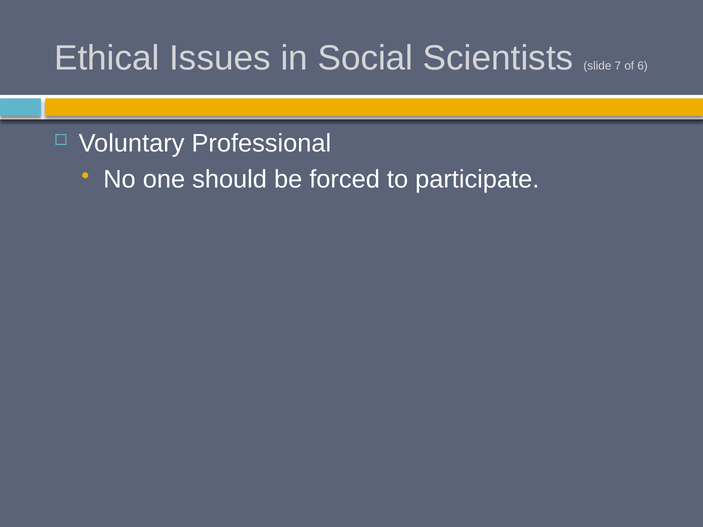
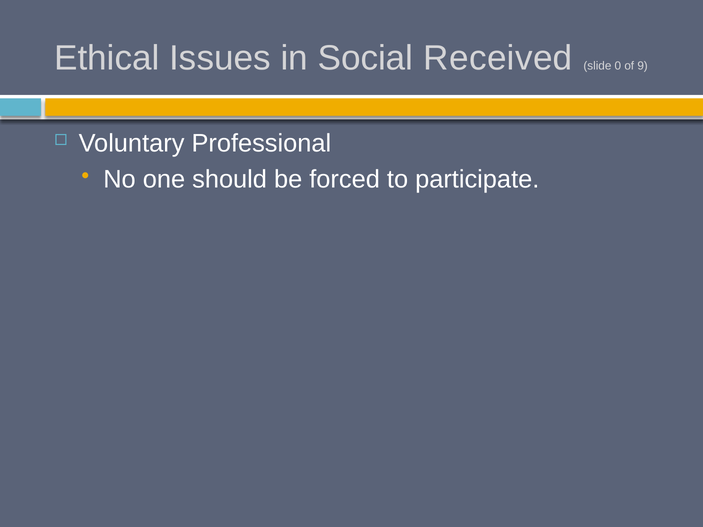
Scientists: Scientists -> Received
7: 7 -> 0
6: 6 -> 9
